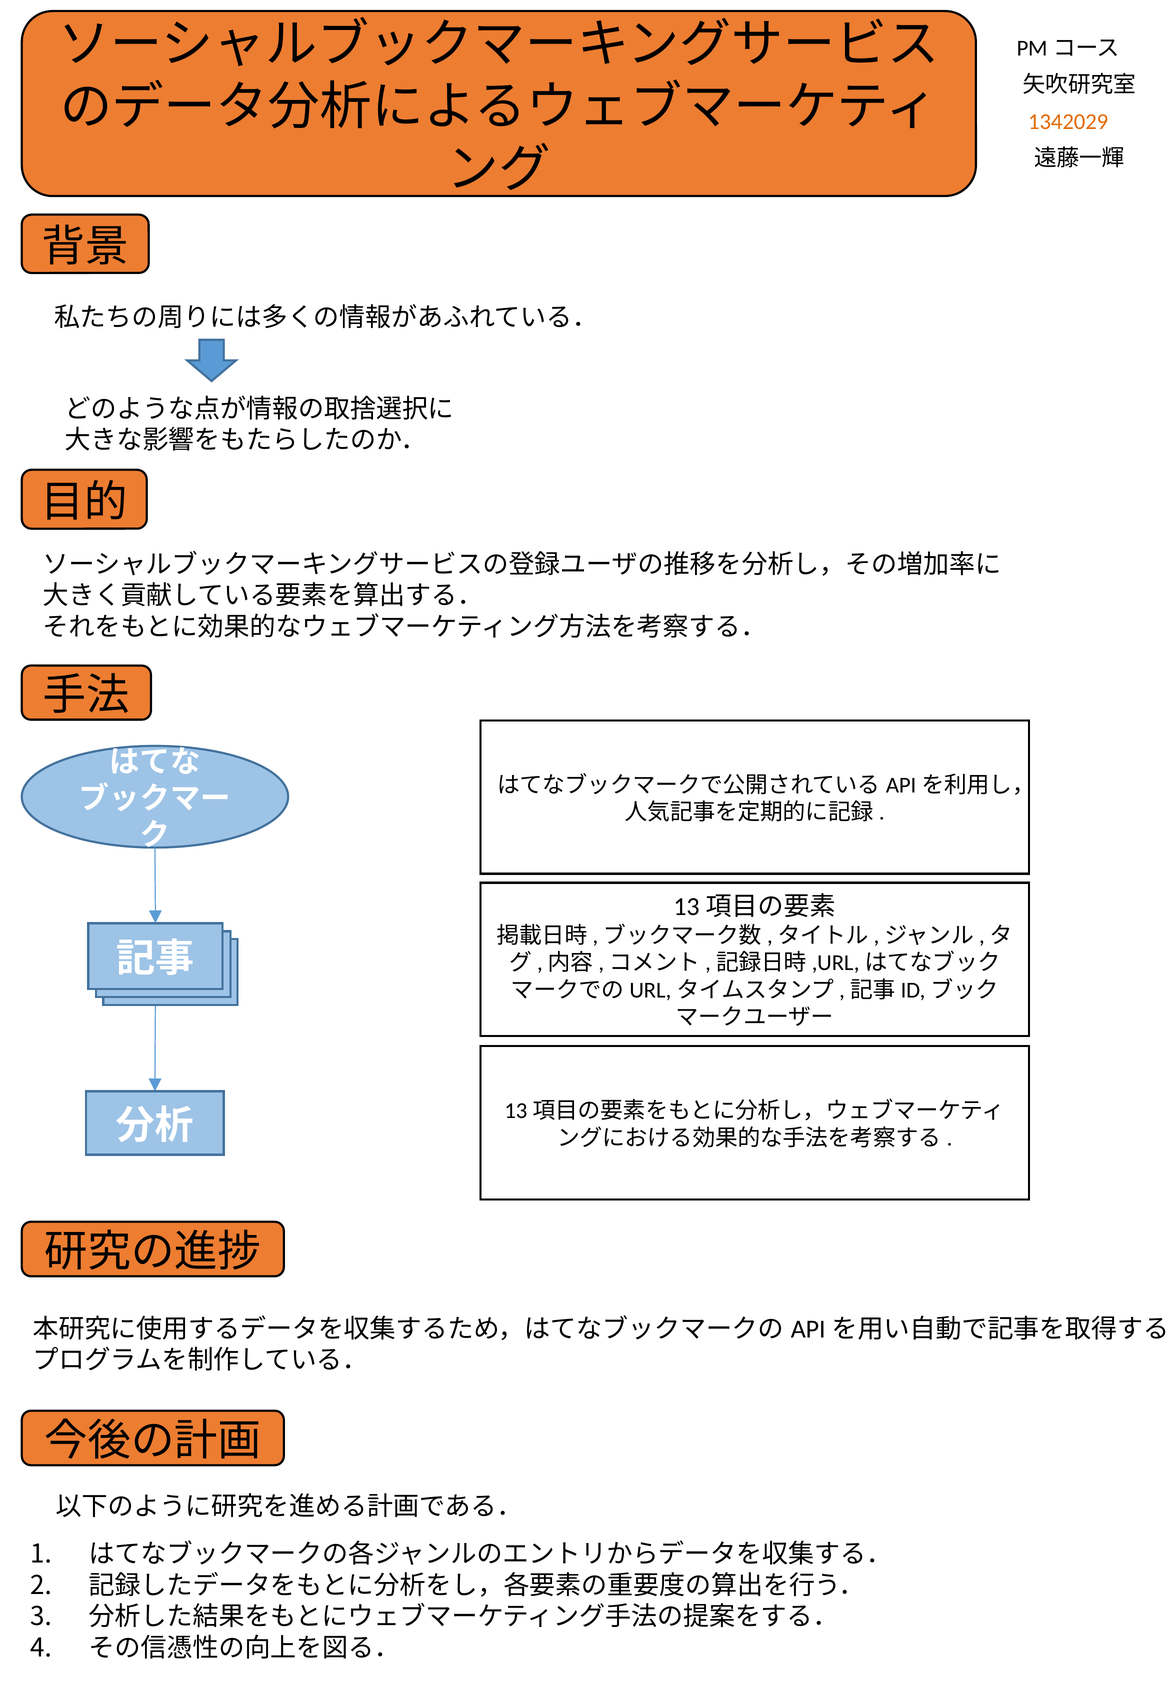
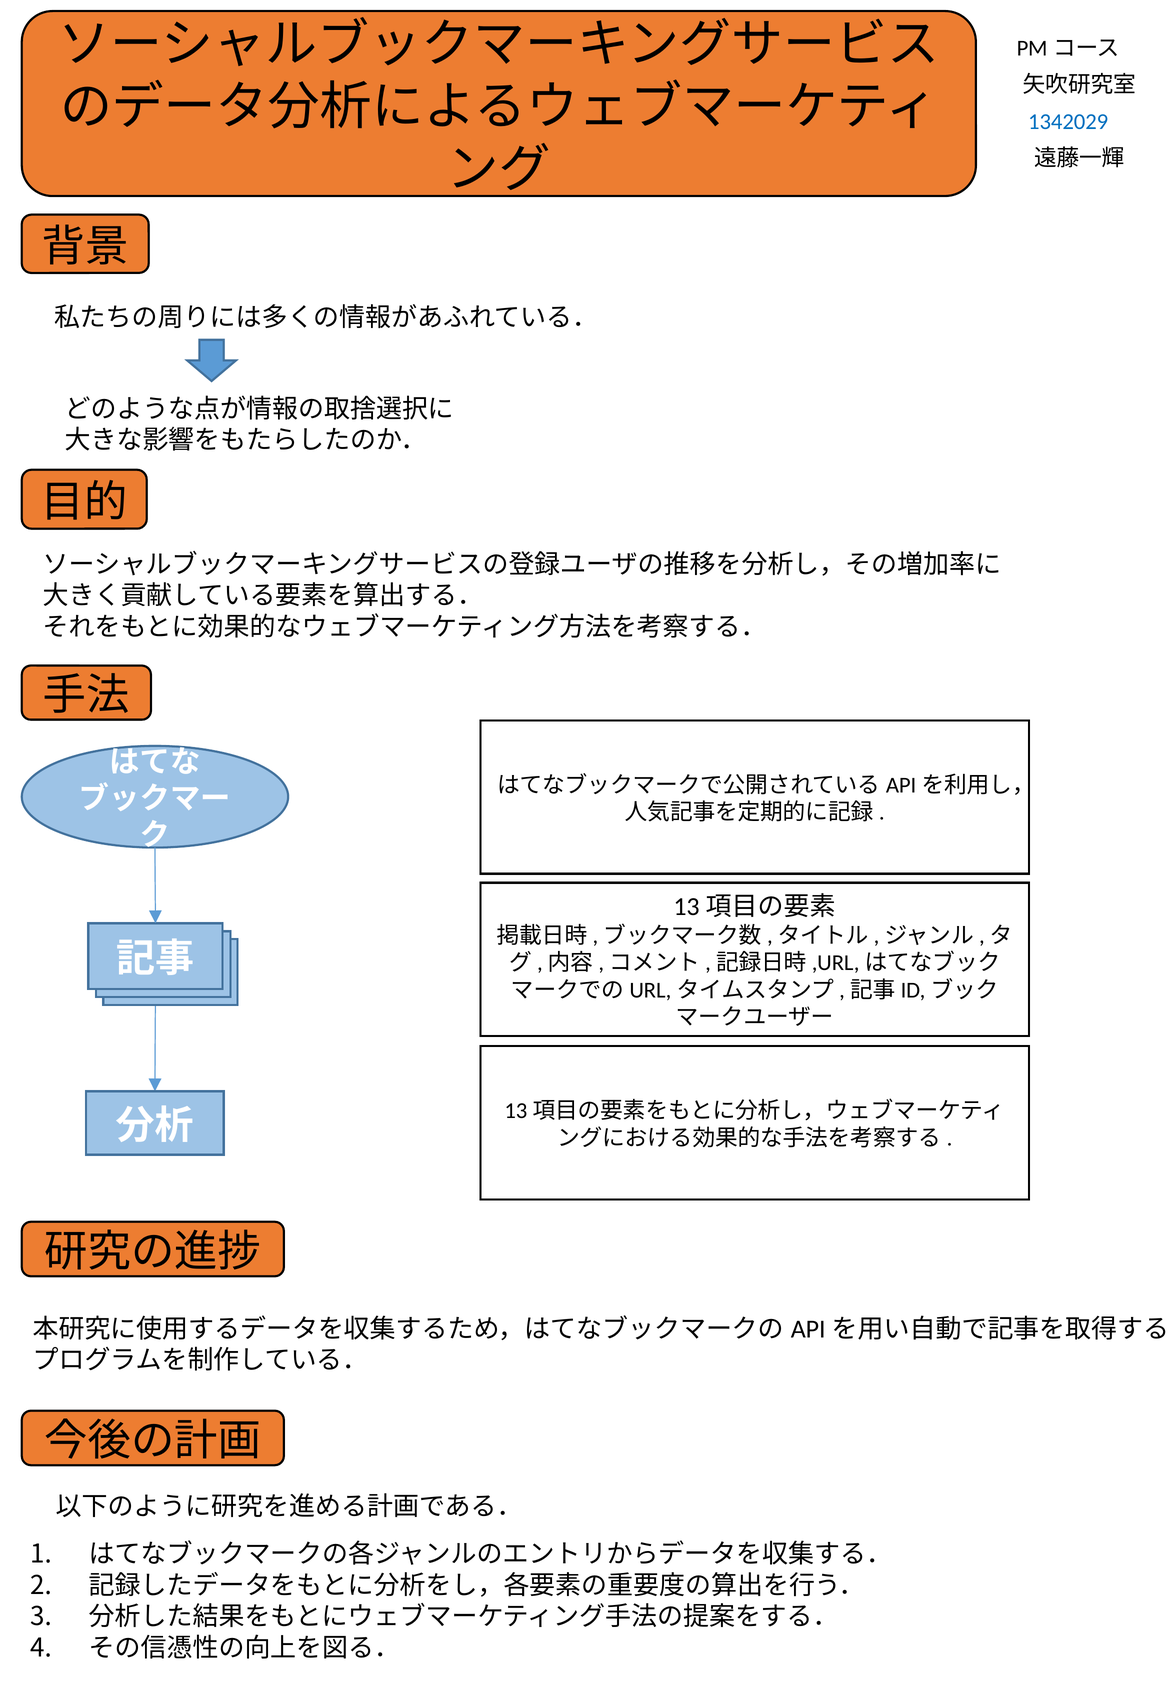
1342029 colour: orange -> blue
